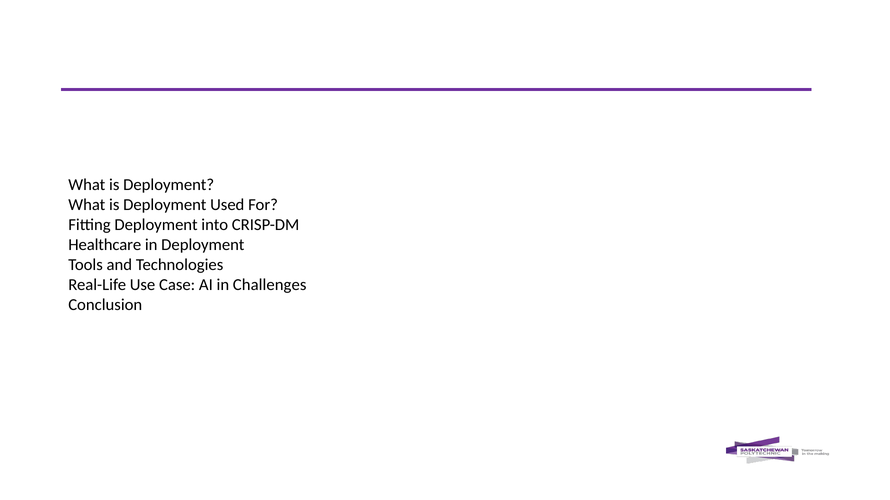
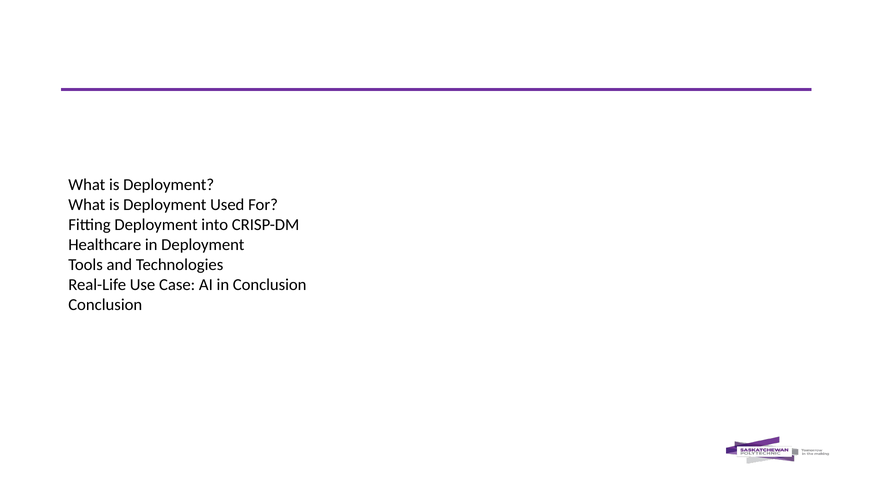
in Challenges: Challenges -> Conclusion
